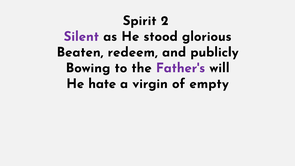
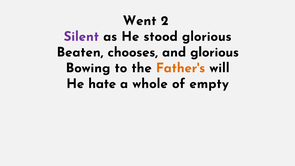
Spirit: Spirit -> Went
redeem: redeem -> chooses
and publicly: publicly -> glorious
Father's colour: purple -> orange
virgin: virgin -> whole
